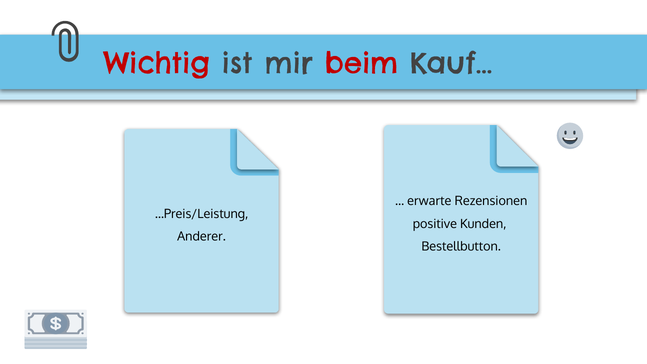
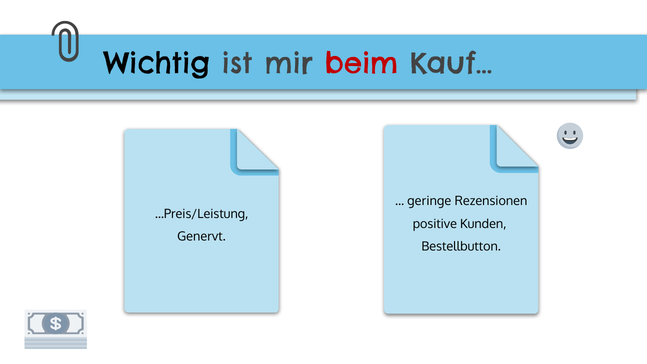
Wichtig colour: red -> black
erwarte: erwarte -> geringe
Anderer: Anderer -> Genervt
